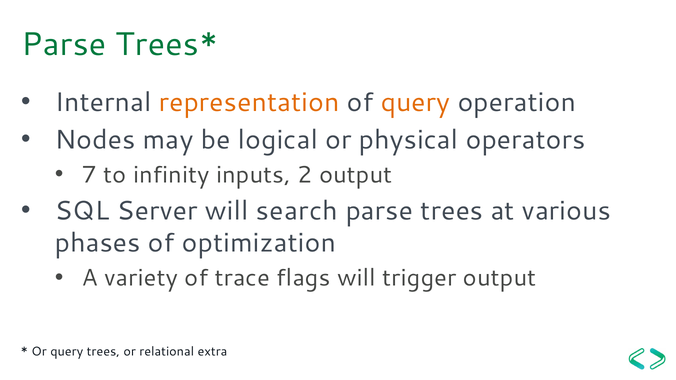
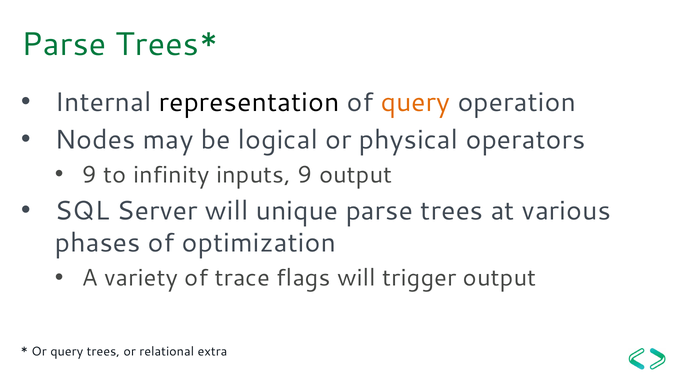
representation colour: orange -> black
7 at (89, 175): 7 -> 9
inputs 2: 2 -> 9
search: search -> unique
